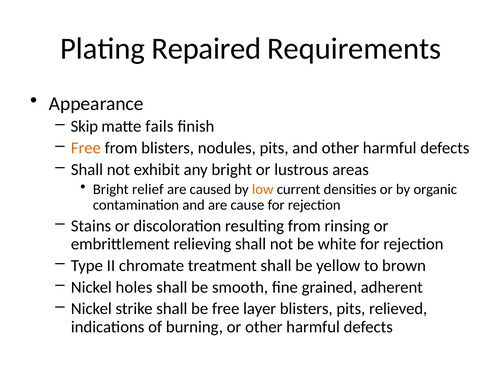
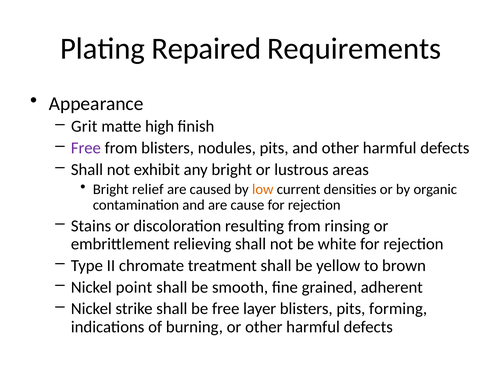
Skip: Skip -> Grit
fails: fails -> high
Free at (86, 148) colour: orange -> purple
holes: holes -> point
relieved: relieved -> forming
